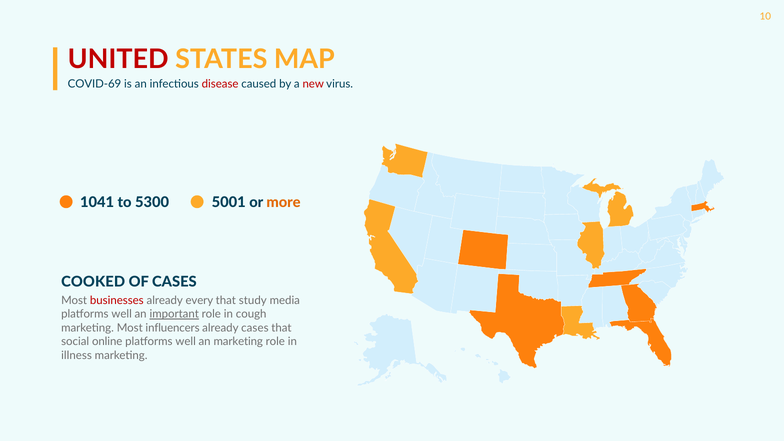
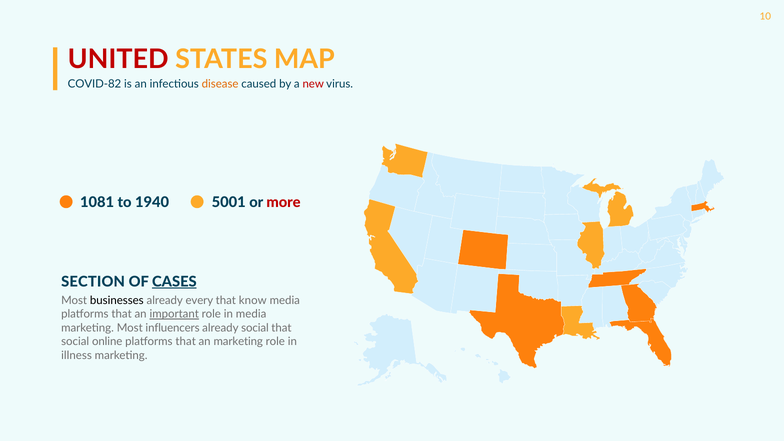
COVID-69: COVID-69 -> COVID-82
disease colour: red -> orange
1041: 1041 -> 1081
5300: 5300 -> 1940
more colour: orange -> red
COOKED: COOKED -> SECTION
CASES at (174, 282) underline: none -> present
businesses colour: red -> black
study: study -> know
well at (122, 314): well -> that
in cough: cough -> media
already cases: cases -> social
well at (186, 342): well -> that
